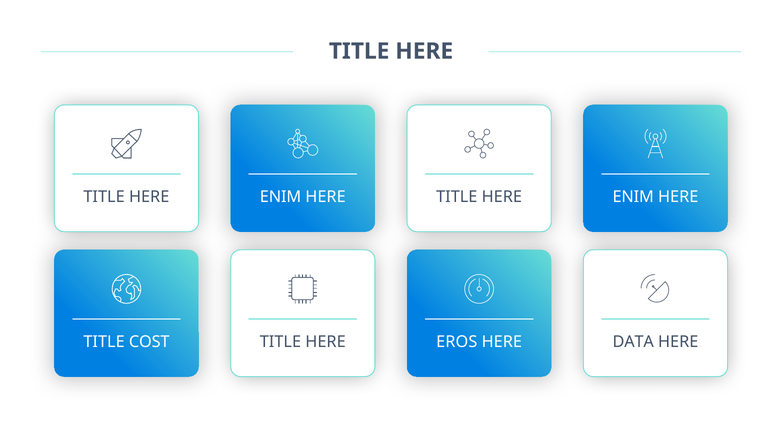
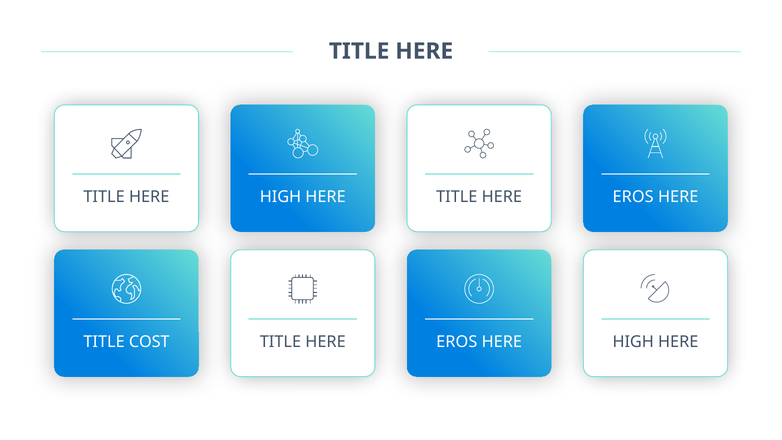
ENIM at (281, 197): ENIM -> HIGH
ENIM at (633, 197): ENIM -> EROS
DATA at (633, 342): DATA -> HIGH
